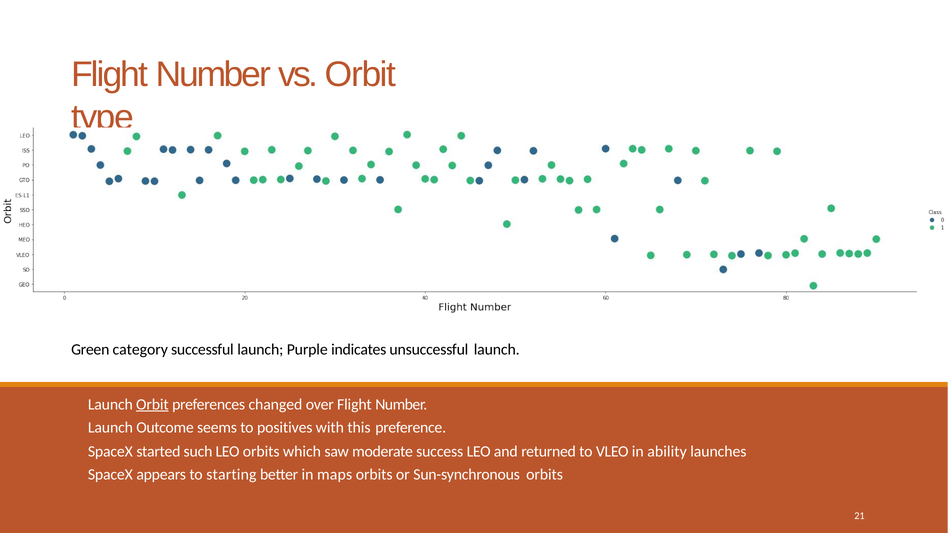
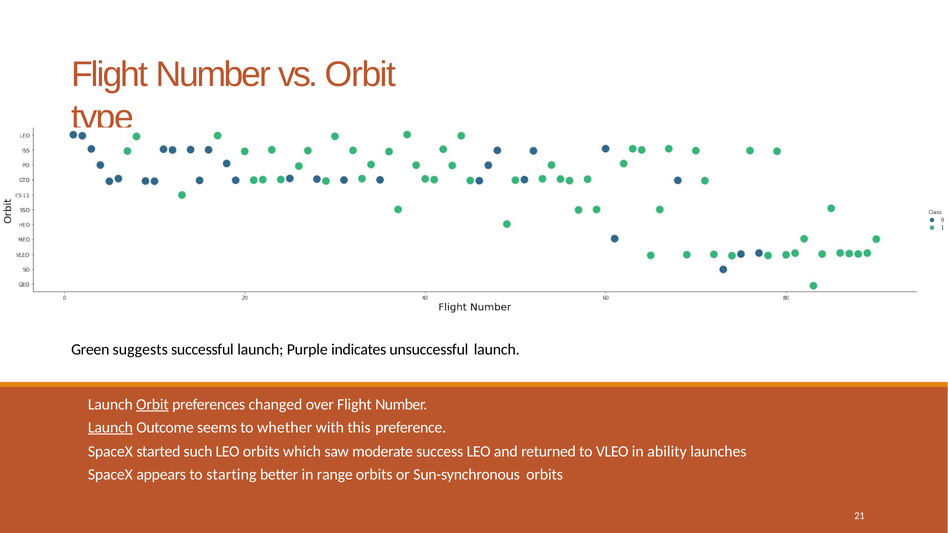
category: category -> suggests
Launch at (110, 428) underline: none -> present
positives: positives -> whether
maps: maps -> range
